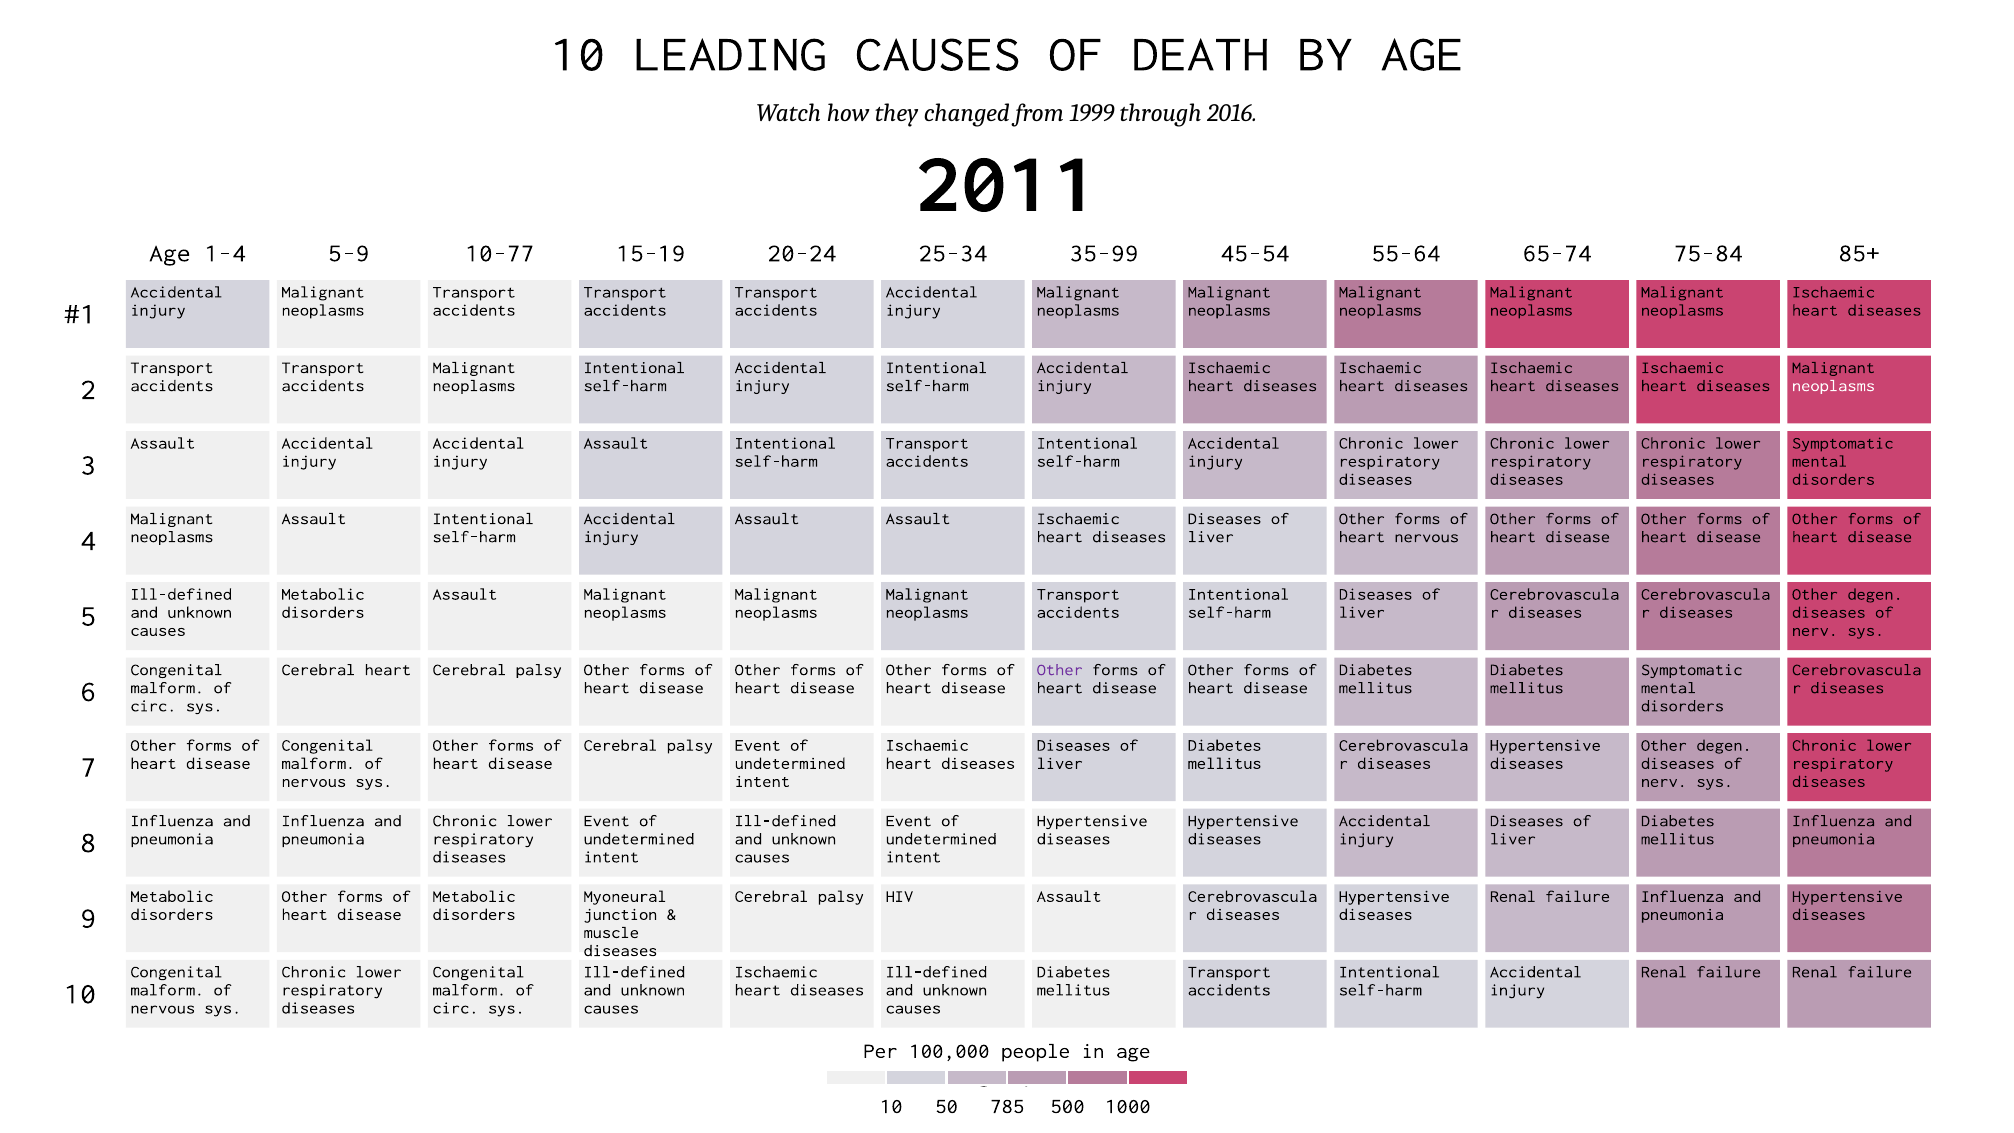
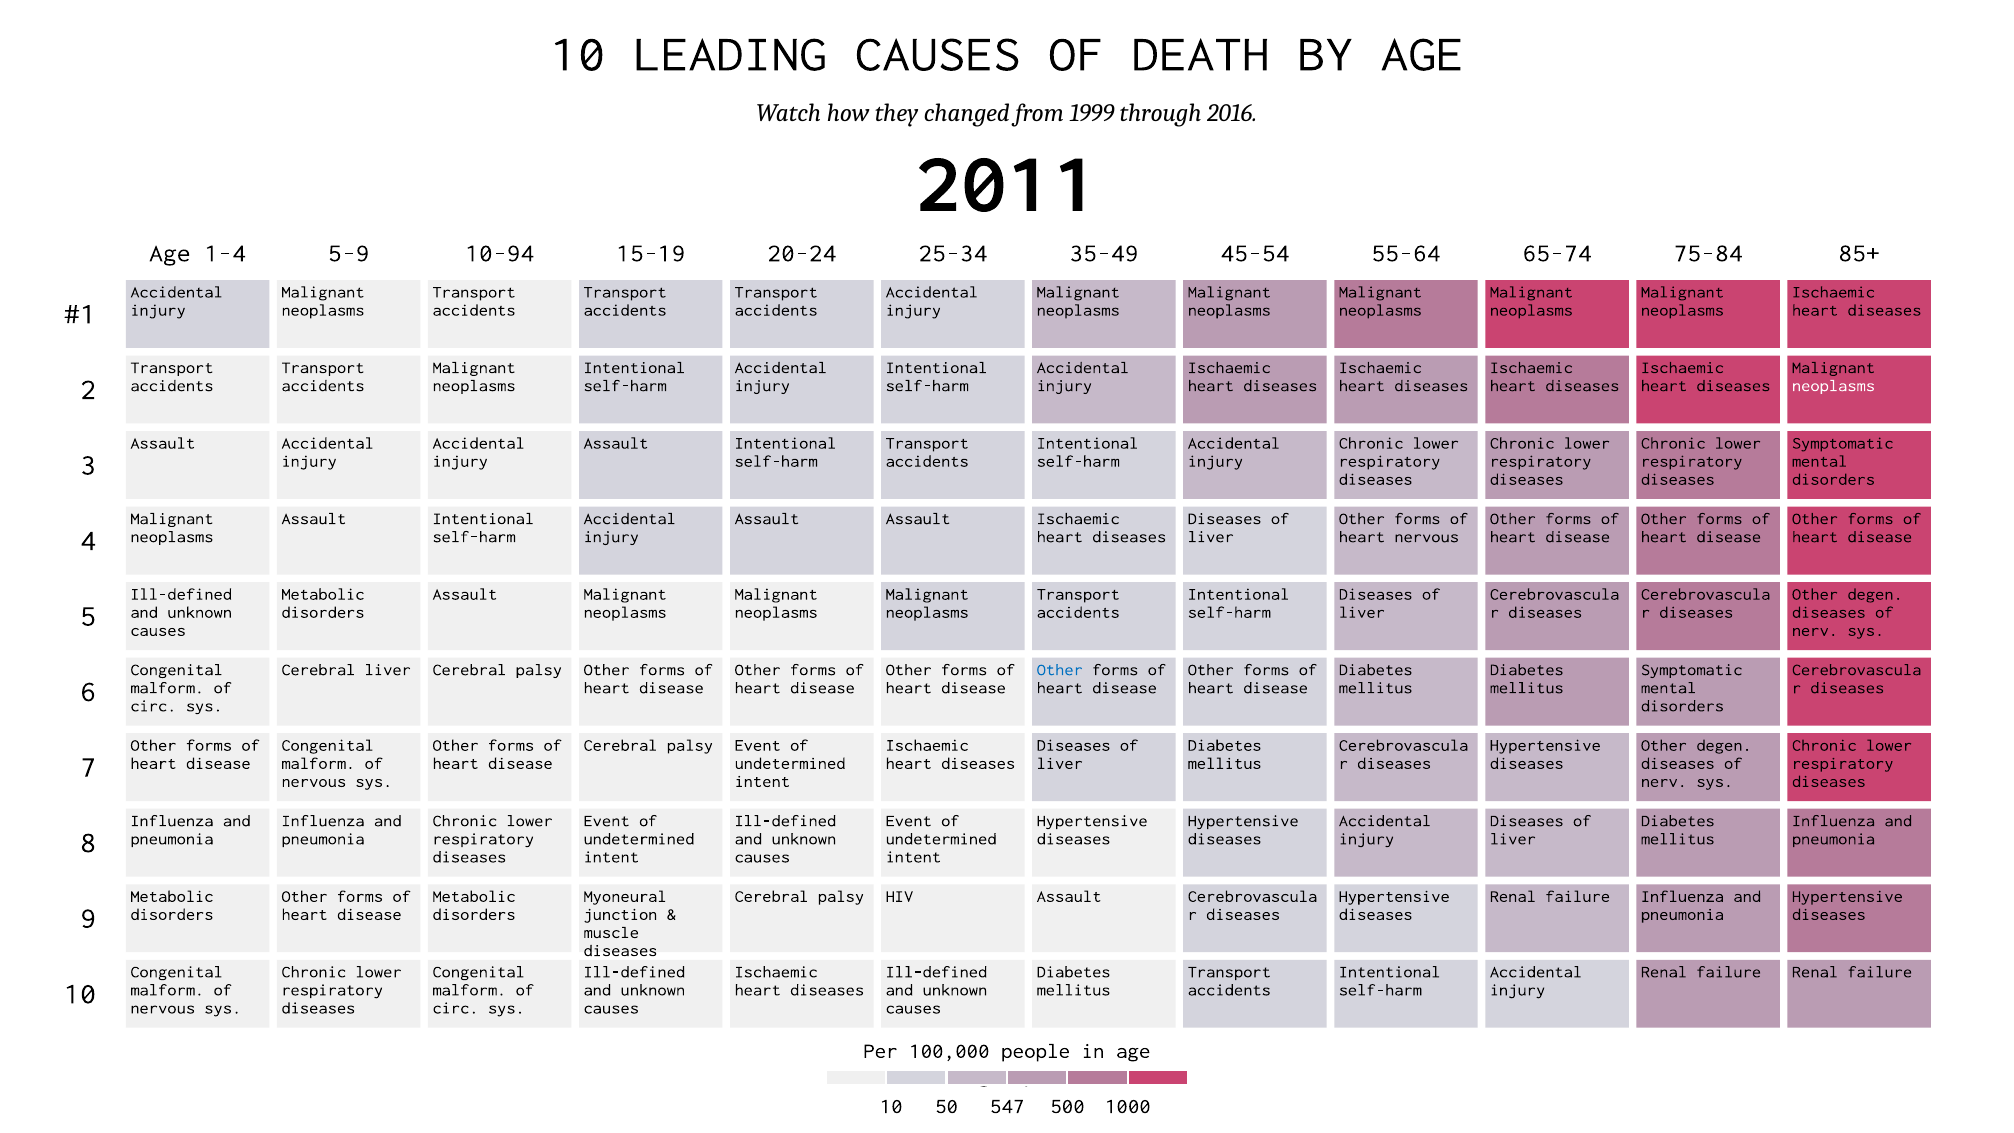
10-77: 10-77 -> 10-94
35-99: 35-99 -> 35-49
Cerebral heart: heart -> liver
Other at (1060, 670) colour: purple -> blue
785: 785 -> 547
